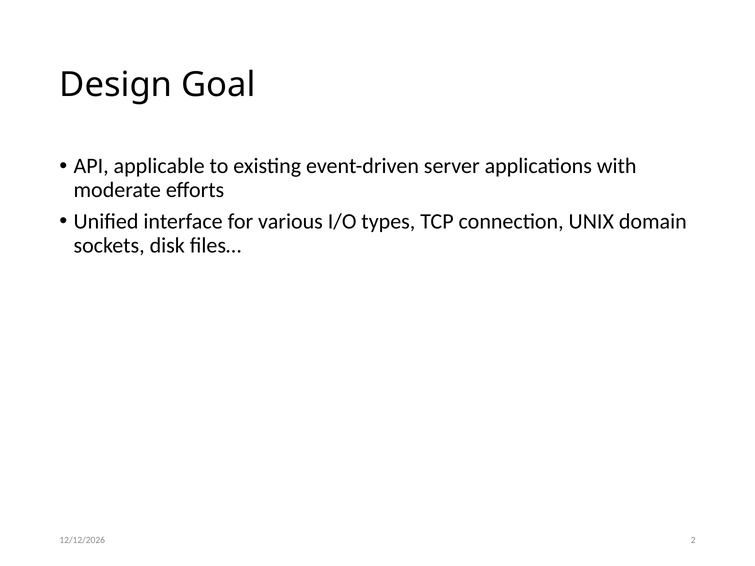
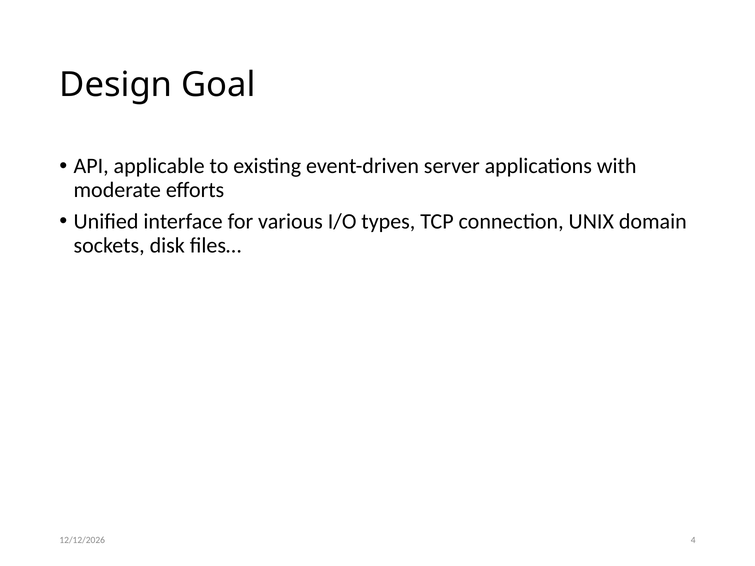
2: 2 -> 4
